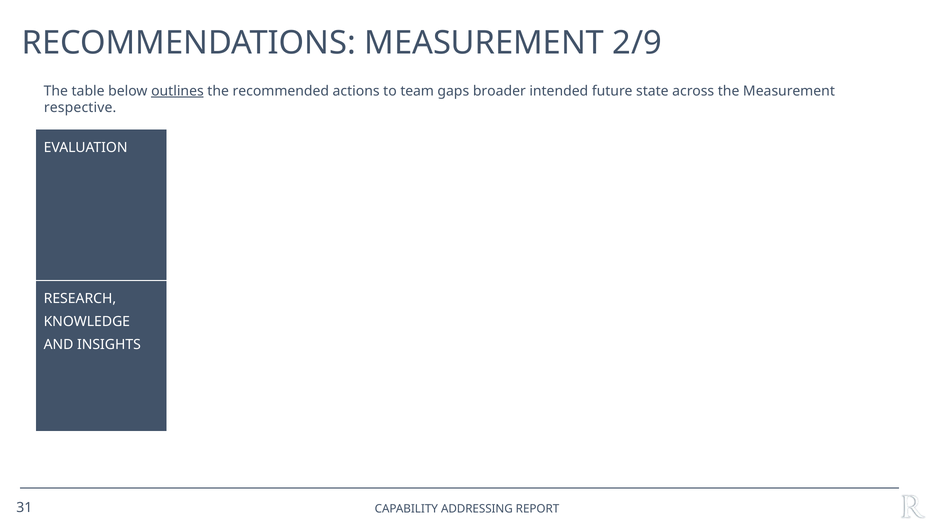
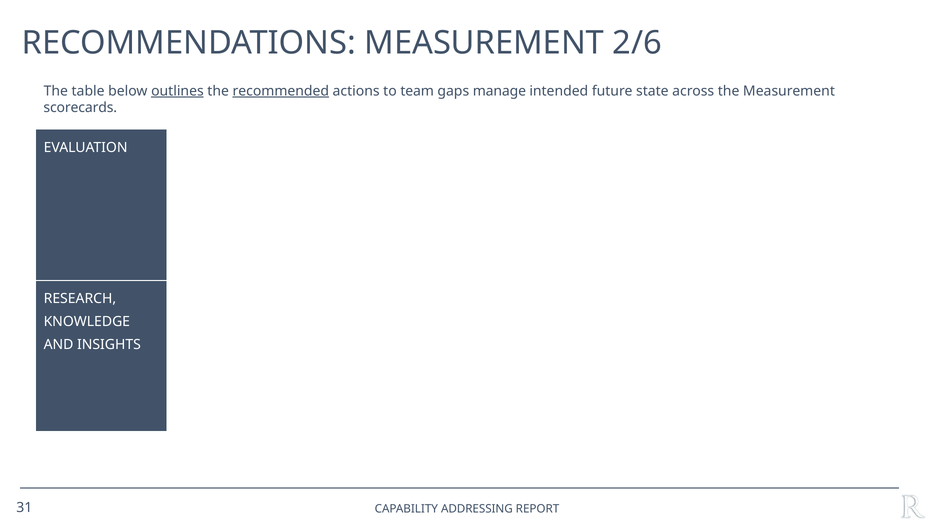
2/9: 2/9 -> 2/6
recommended underline: none -> present
broader: broader -> manage
respective: respective -> scorecards
